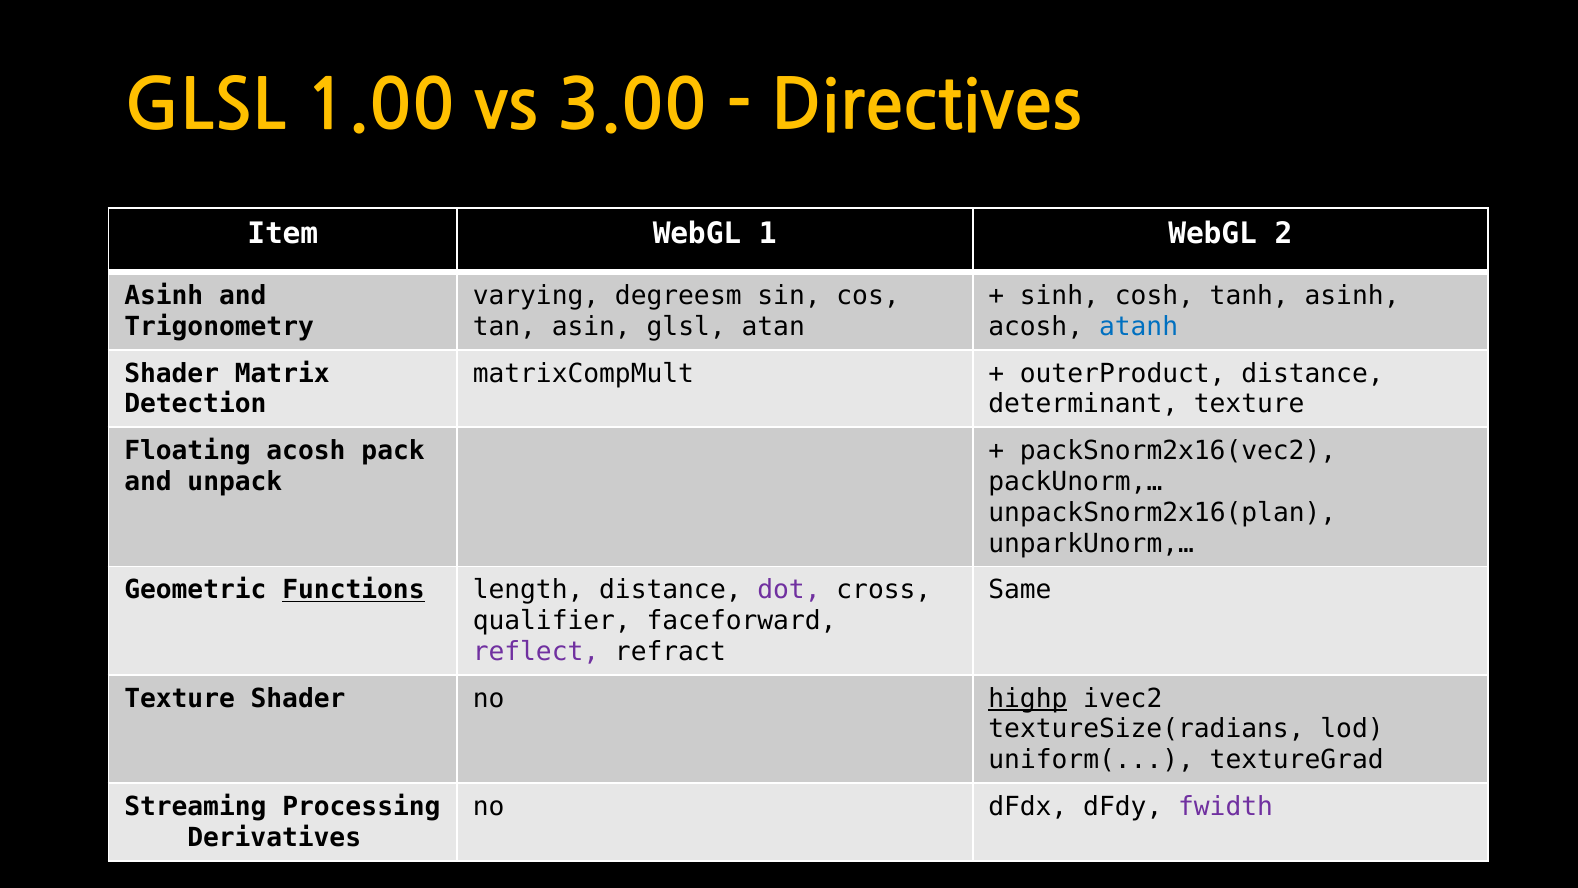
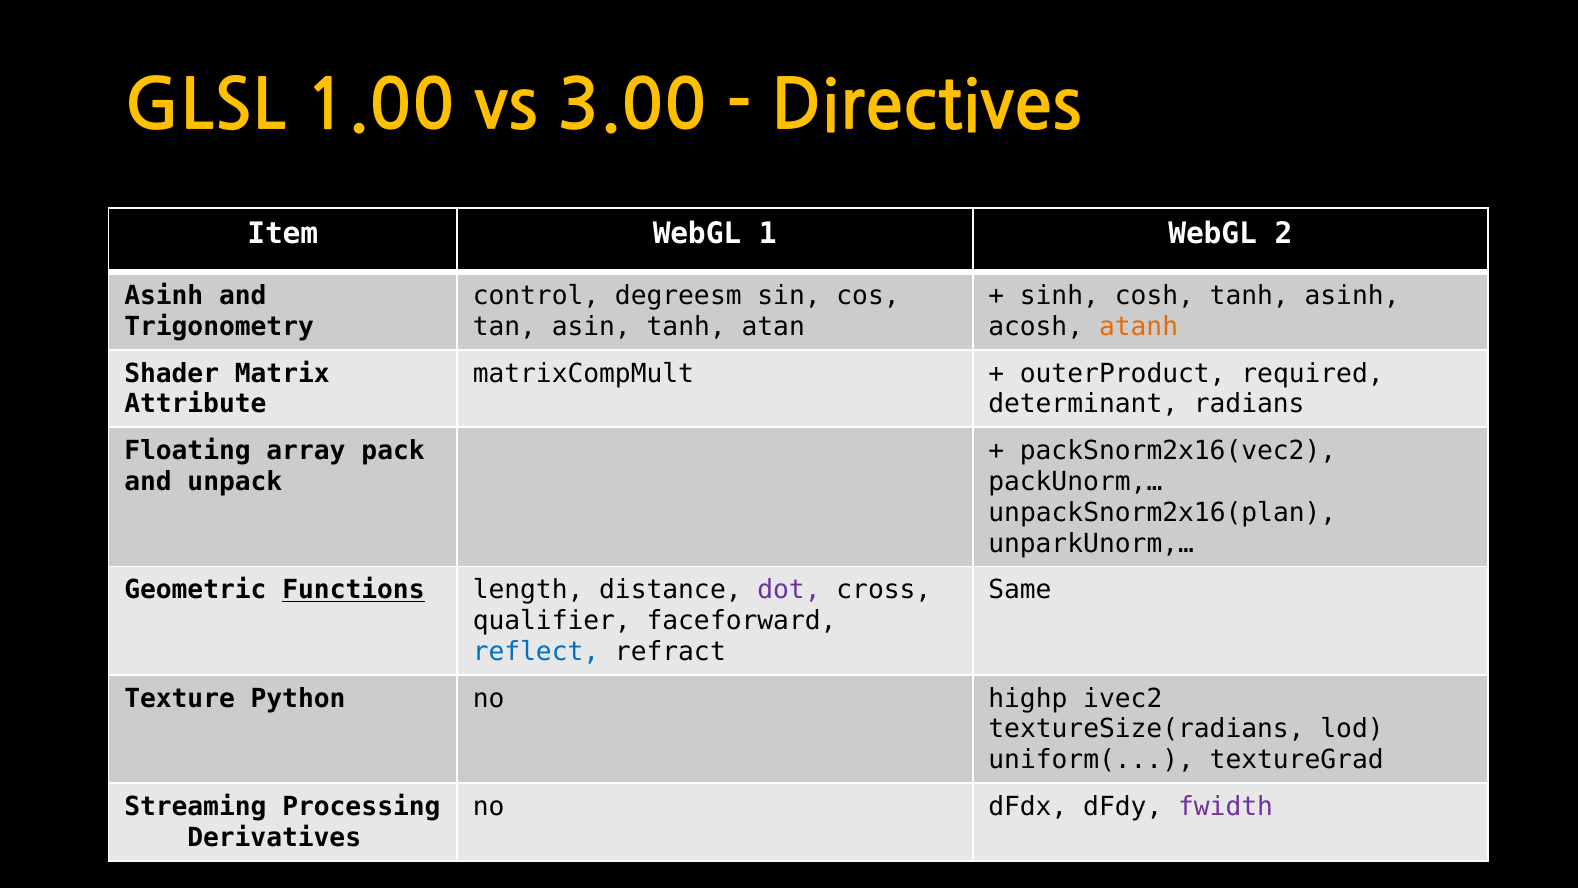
varying: varying -> control
asin glsl: glsl -> tanh
atanh colour: blue -> orange
outerProduct distance: distance -> required
Detection: Detection -> Attribute
determinant texture: texture -> radians
Floating acosh: acosh -> array
reflect colour: purple -> blue
Texture Shader: Shader -> Python
highp underline: present -> none
